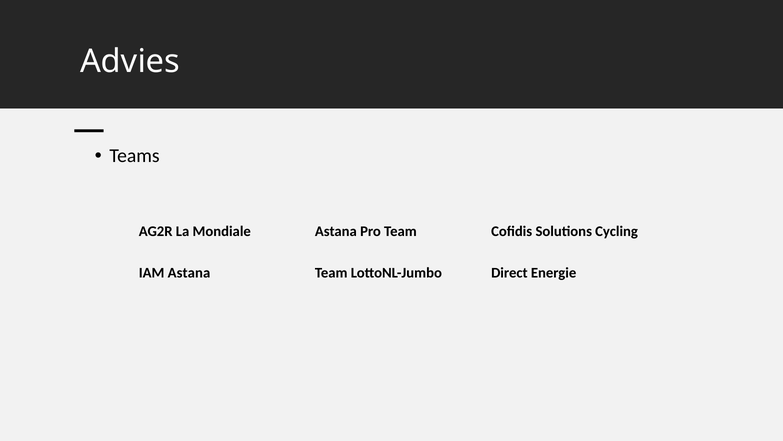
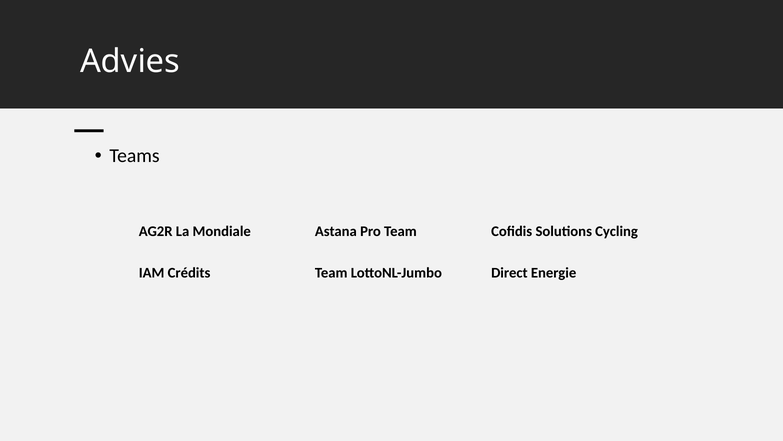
IAM Astana: Astana -> Crédits
